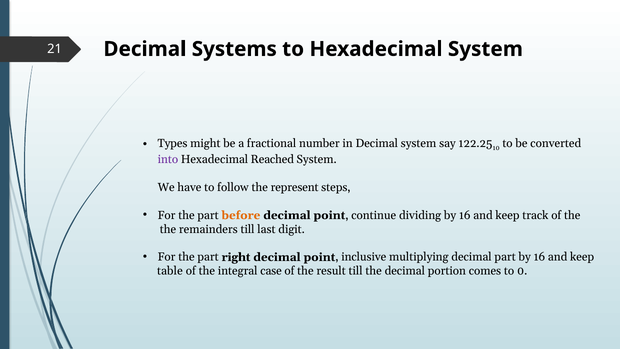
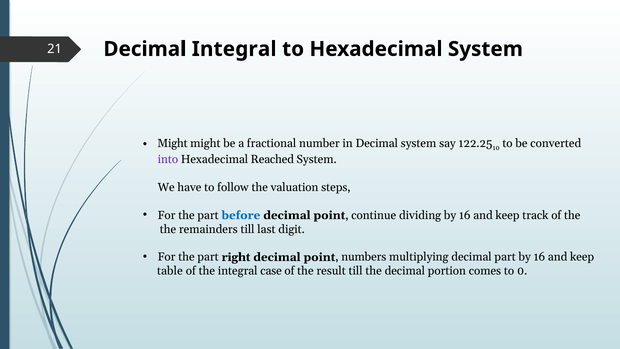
Decimal Systems: Systems -> Integral
Types at (173, 143): Types -> Might
represent: represent -> valuation
before colour: orange -> blue
inclusive: inclusive -> numbers
